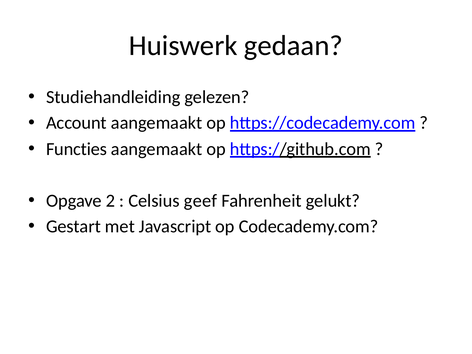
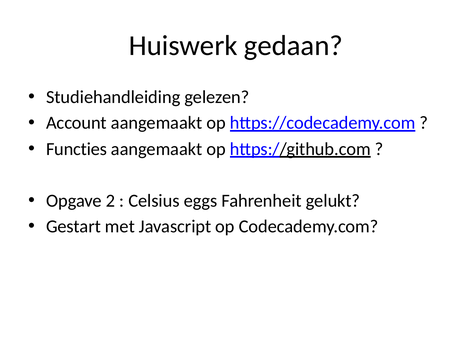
geef: geef -> eggs
